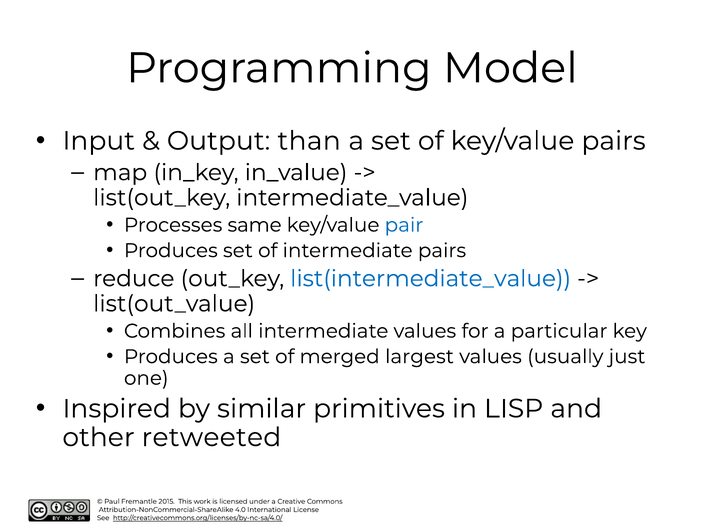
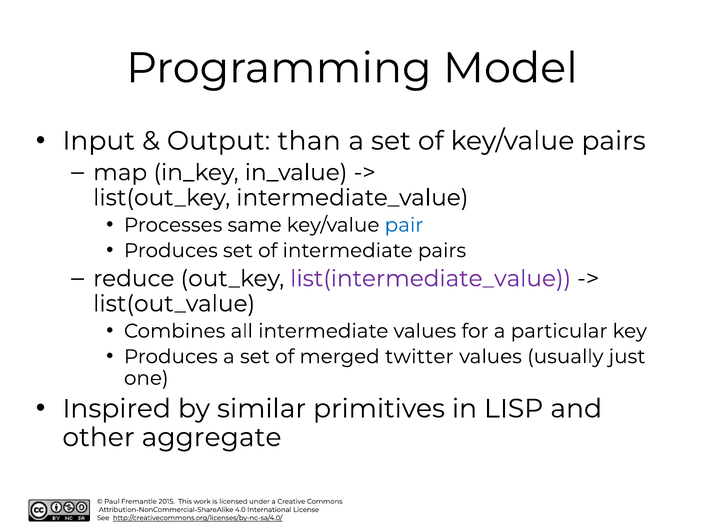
list(intermediate_value colour: blue -> purple
largest: largest -> twitter
retweeted: retweeted -> aggregate
